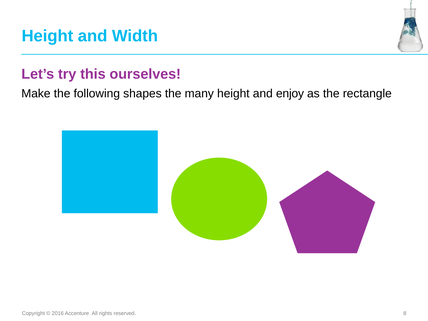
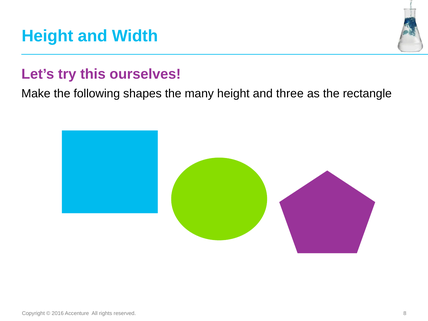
enjoy: enjoy -> three
